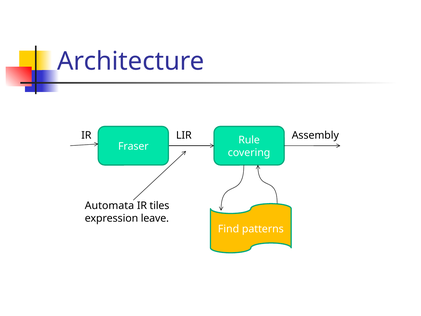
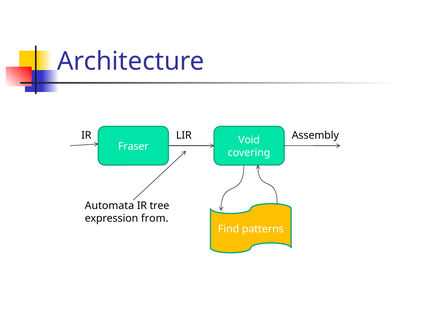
Rule: Rule -> Void
tiles: tiles -> tree
leave: leave -> from
